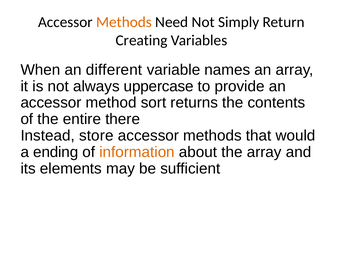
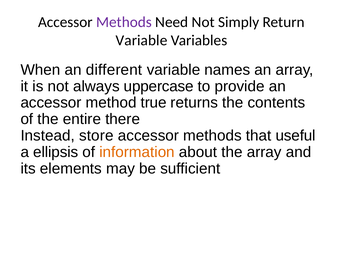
Methods at (124, 22) colour: orange -> purple
Creating at (142, 41): Creating -> Variable
sort: sort -> true
would: would -> useful
ending: ending -> ellipsis
